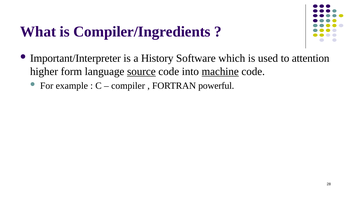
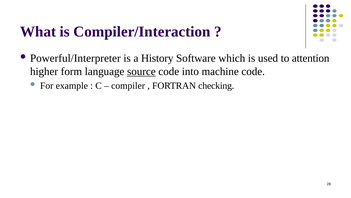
Compiler/Ingredients: Compiler/Ingredients -> Compiler/Interaction
Important/Interpreter: Important/Interpreter -> Powerful/Interpreter
machine underline: present -> none
powerful: powerful -> checking
